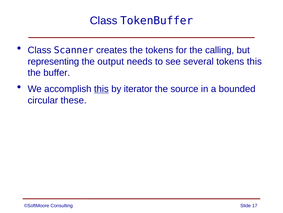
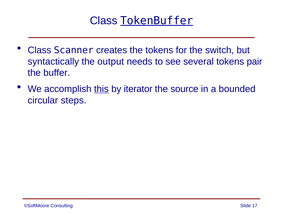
TokenBuffer underline: none -> present
calling: calling -> switch
representing: representing -> syntactically
tokens this: this -> pair
these: these -> steps
